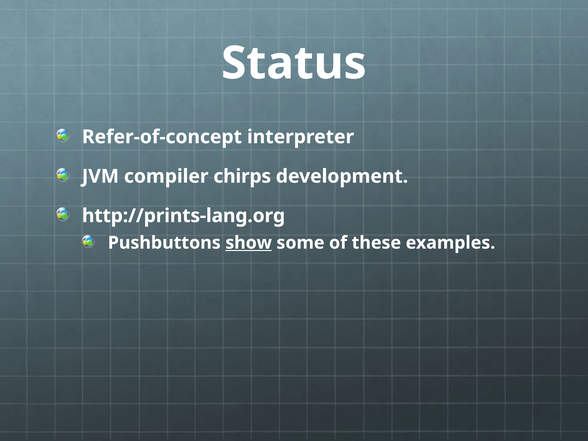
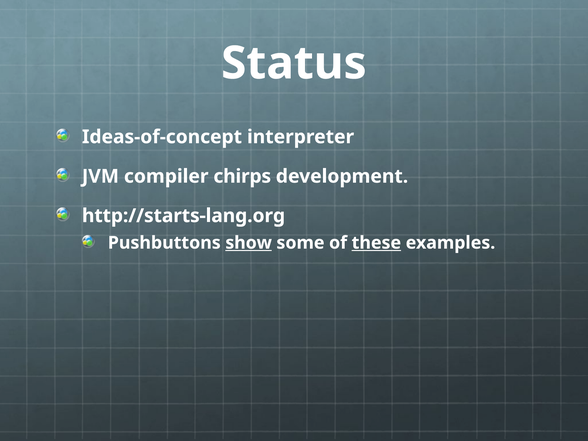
Refer-of-concept: Refer-of-concept -> Ideas-of-concept
http://prints-lang.org: http://prints-lang.org -> http://starts-lang.org
these underline: none -> present
